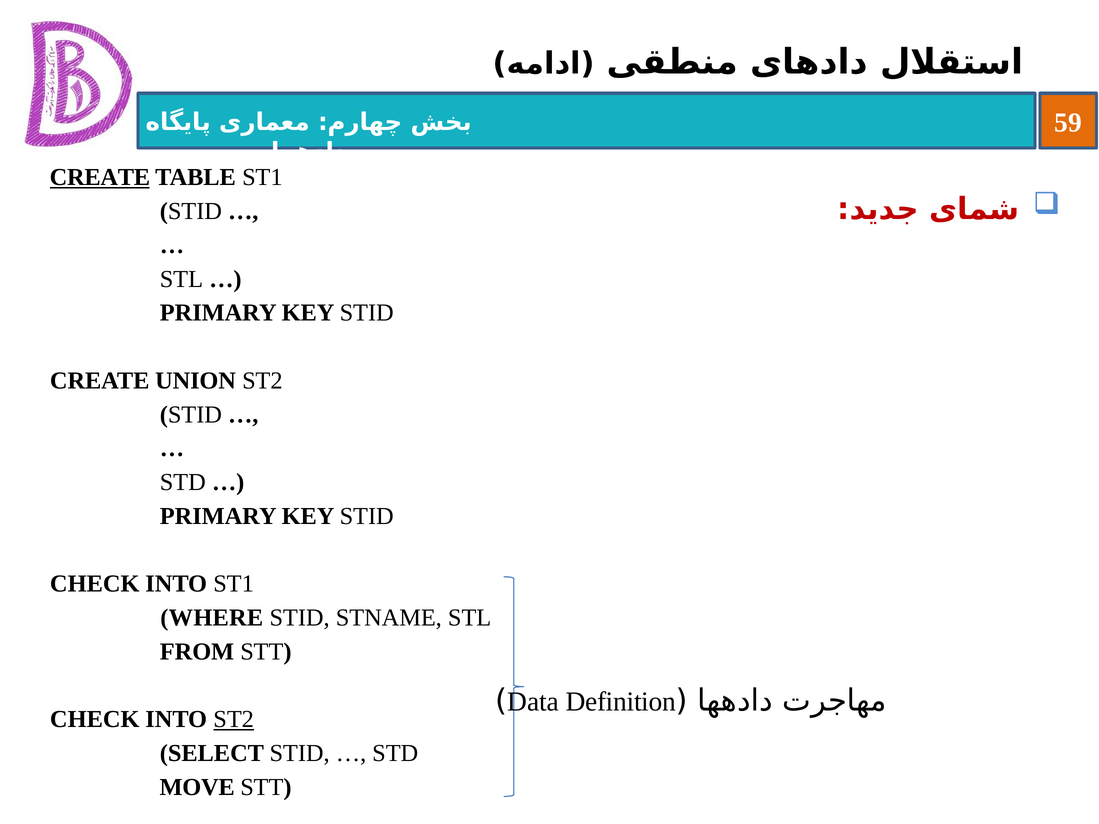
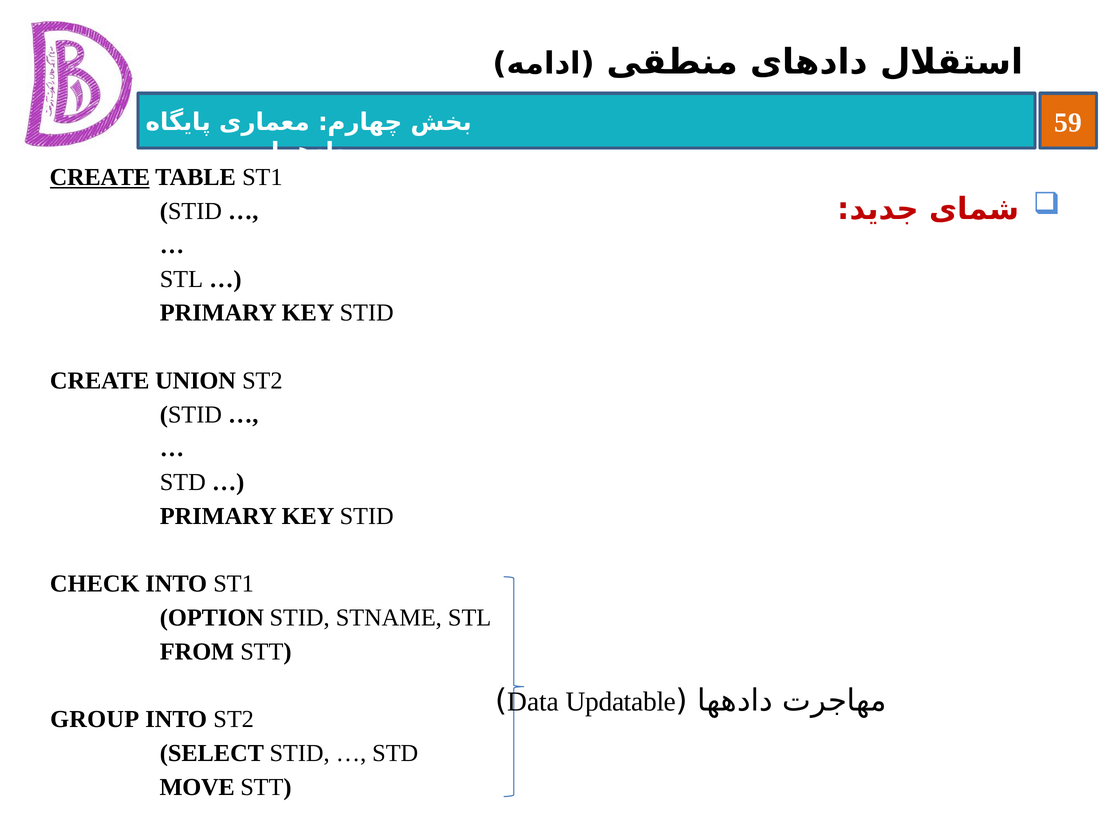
WHERE: WHERE -> OPTION
Definition: Definition -> Updatable
CHECK at (95, 719): CHECK -> GROUP
ST2 at (234, 719) underline: present -> none
